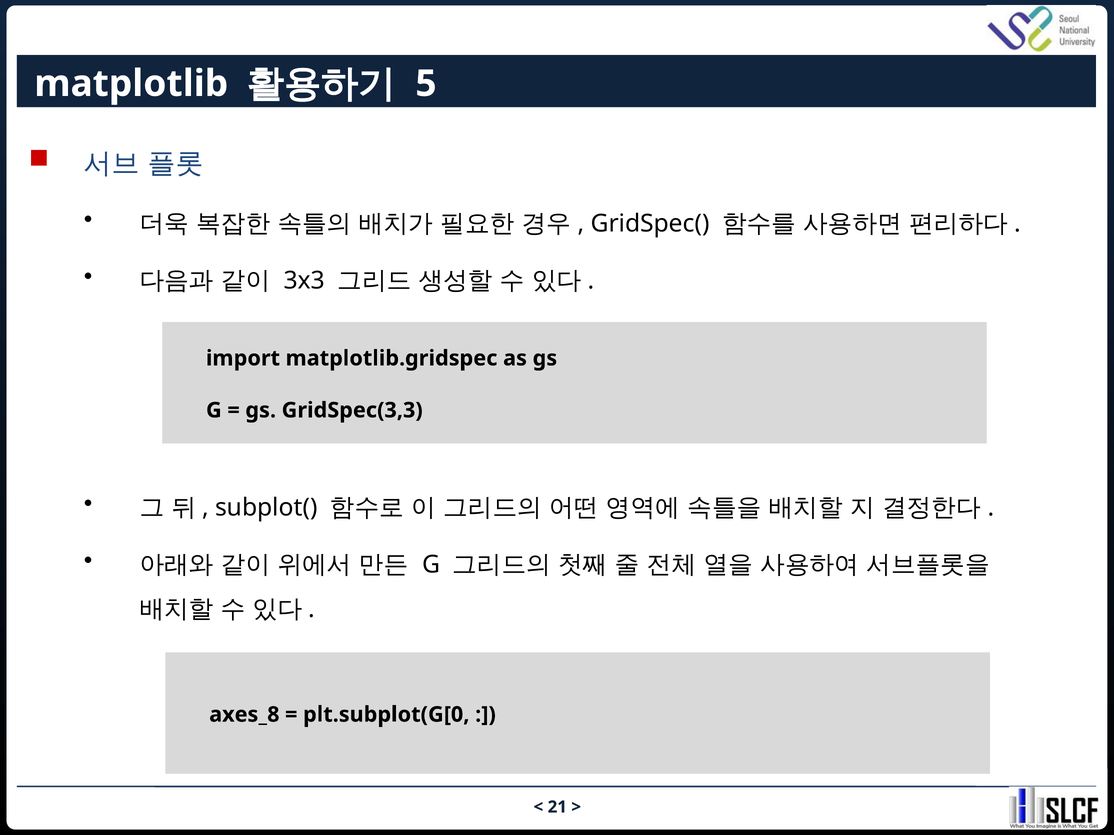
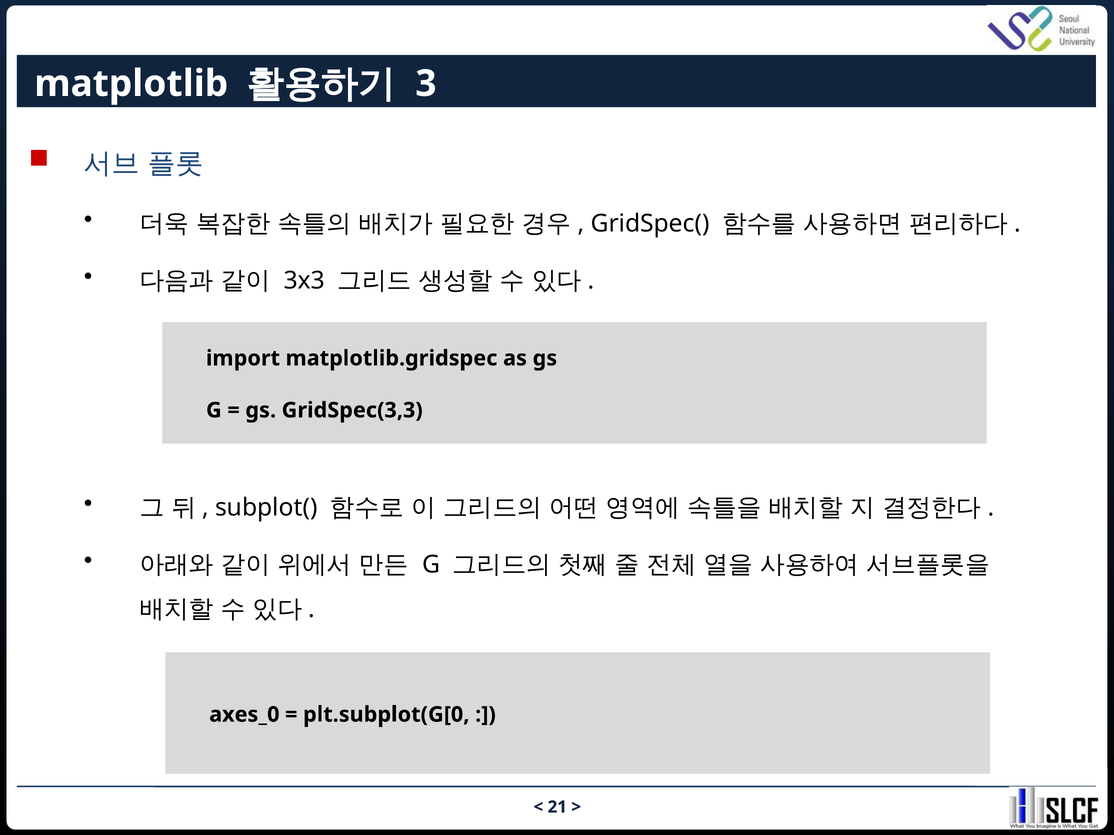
5: 5 -> 3
axes_8: axes_8 -> axes_0
